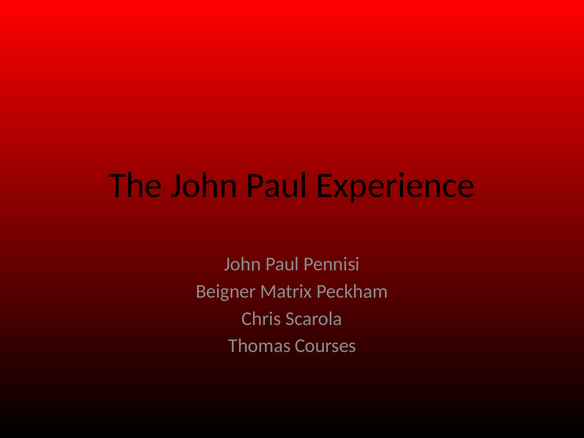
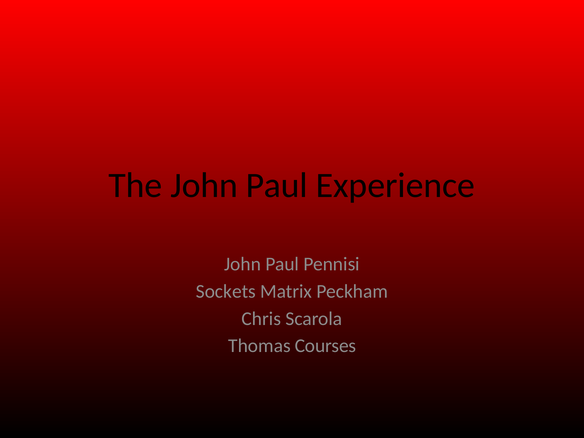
Beigner: Beigner -> Sockets
